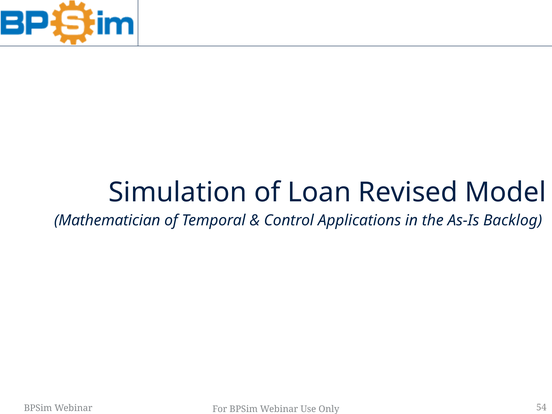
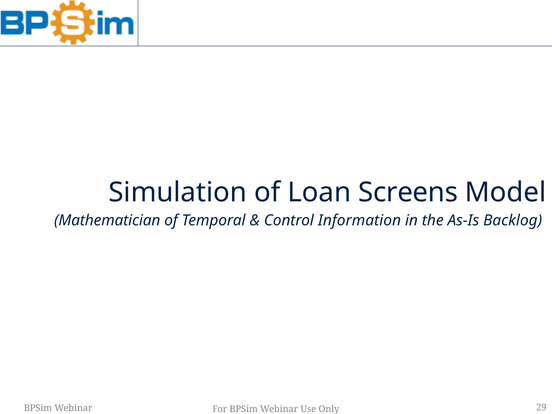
Revised: Revised -> Screens
Applications: Applications -> Information
54: 54 -> 29
